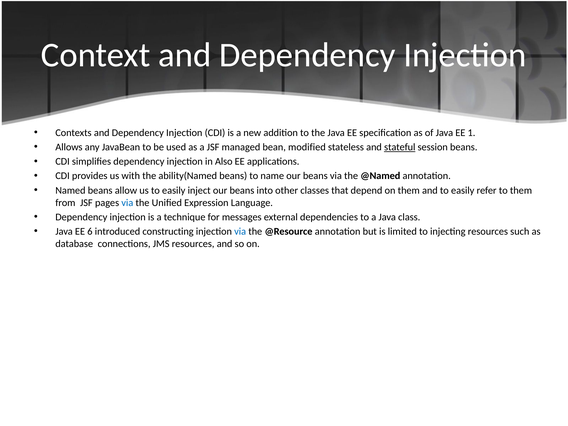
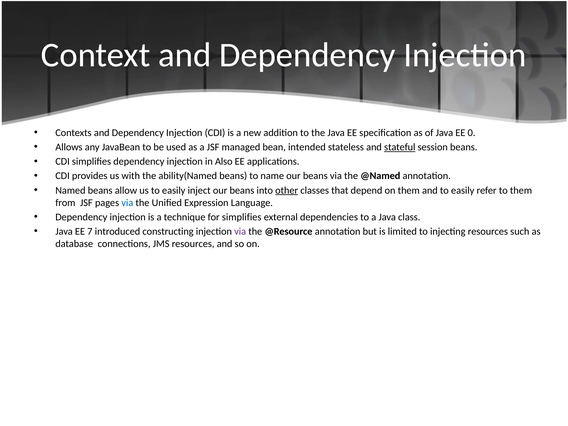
1: 1 -> 0
modified: modified -> intended
other underline: none -> present
for messages: messages -> simplifies
6: 6 -> 7
via at (240, 231) colour: blue -> purple
